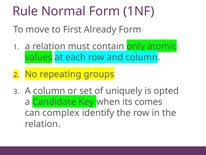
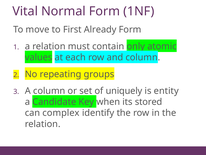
Rule: Rule -> Vital
opted: opted -> entity
comes: comes -> stored
